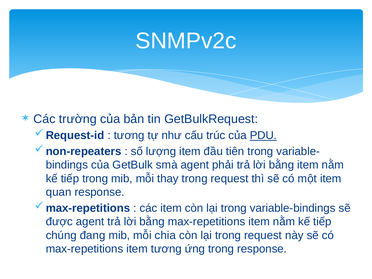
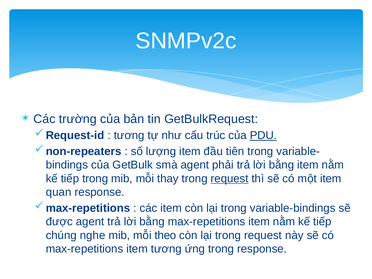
request at (230, 179) underline: none -> present
đang: đang -> nghe
chia: chia -> theo
